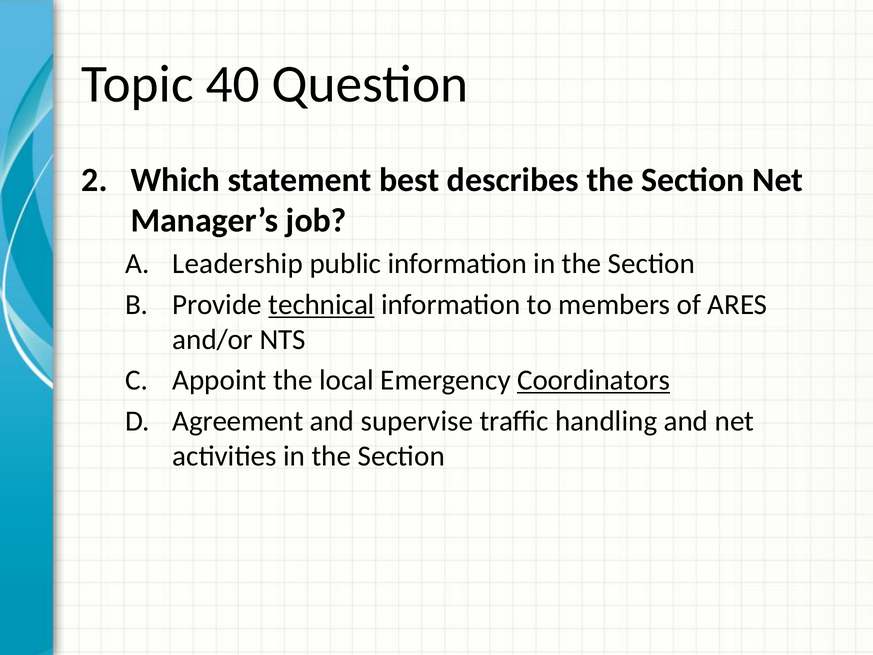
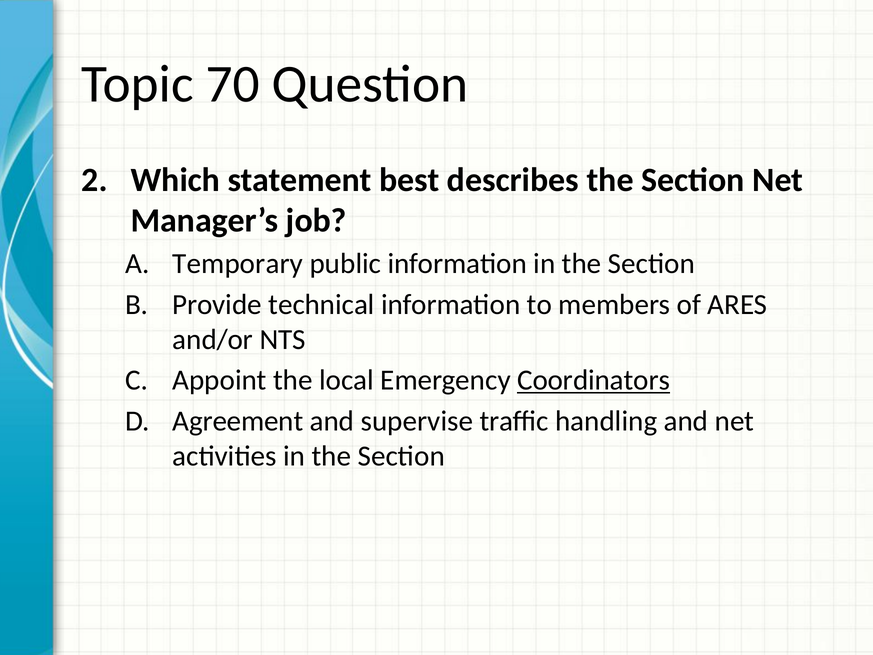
40: 40 -> 70
Leadership: Leadership -> Temporary
technical underline: present -> none
